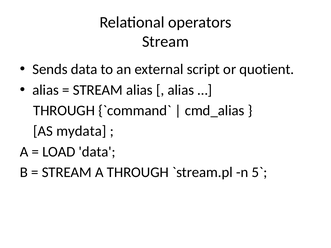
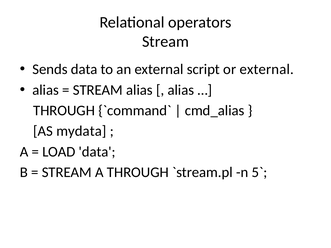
or quotient: quotient -> external
